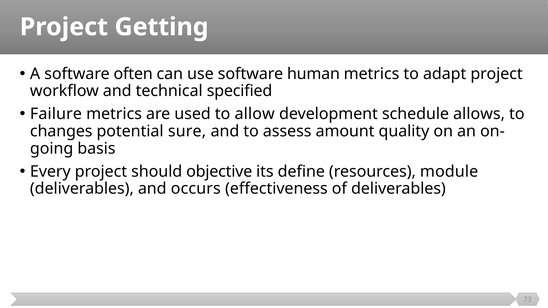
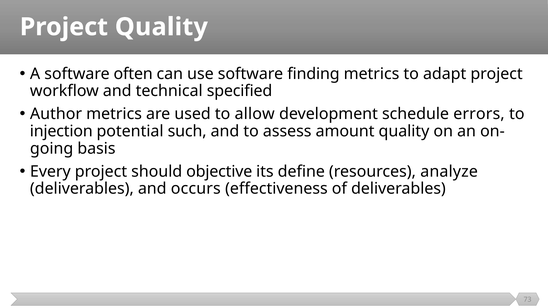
Project Getting: Getting -> Quality
human: human -> finding
Failure: Failure -> Author
allows: allows -> errors
changes: changes -> injection
sure: sure -> such
module: module -> analyze
